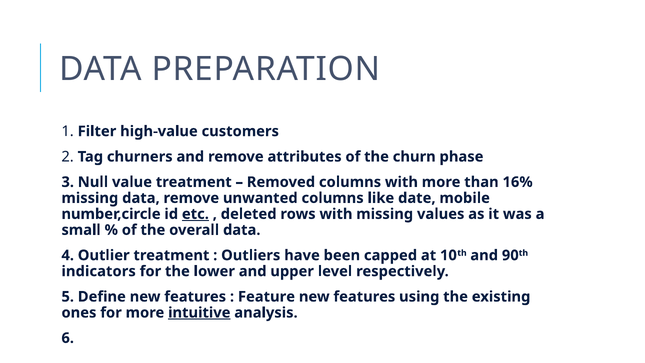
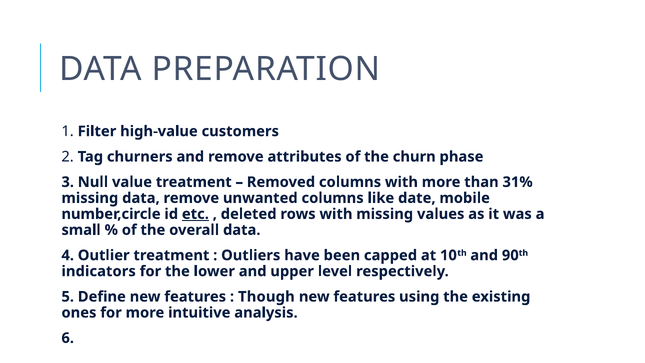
16%: 16% -> 31%
Feature: Feature -> Though
intuitive underline: present -> none
